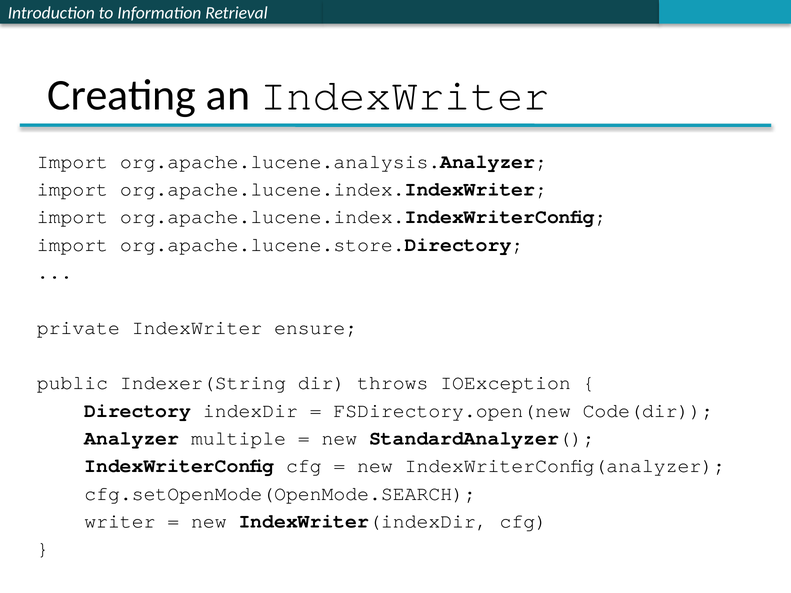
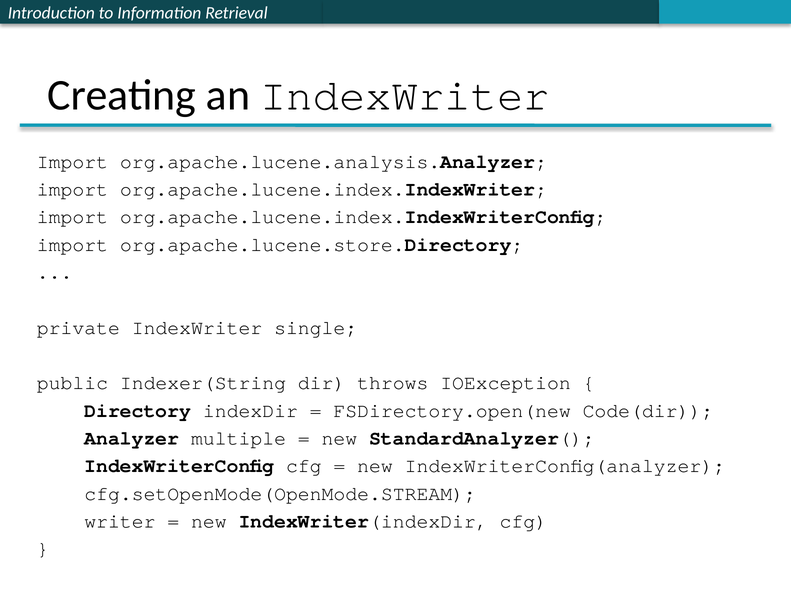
ensure: ensure -> single
cfg.setOpenMode(OpenMode.SEARCH: cfg.setOpenMode(OpenMode.SEARCH -> cfg.setOpenMode(OpenMode.STREAM
